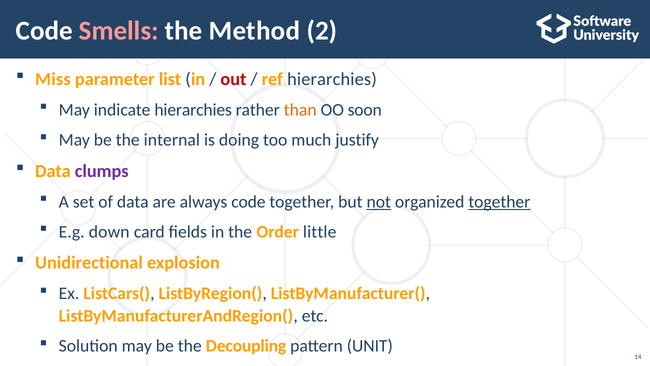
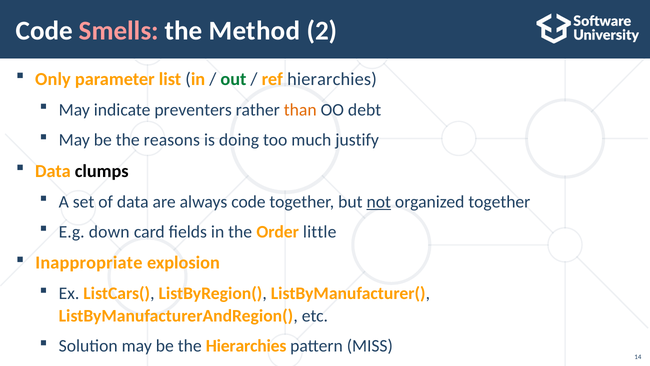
Miss: Miss -> Only
out colour: red -> green
indicate hierarchies: hierarchies -> preventers
soon: soon -> debt
internal: internal -> reasons
clumps colour: purple -> black
together at (499, 202) underline: present -> none
Unidirectional: Unidirectional -> Inappropriate
the Decoupling: Decoupling -> Hierarchies
UNIT: UNIT -> MISS
